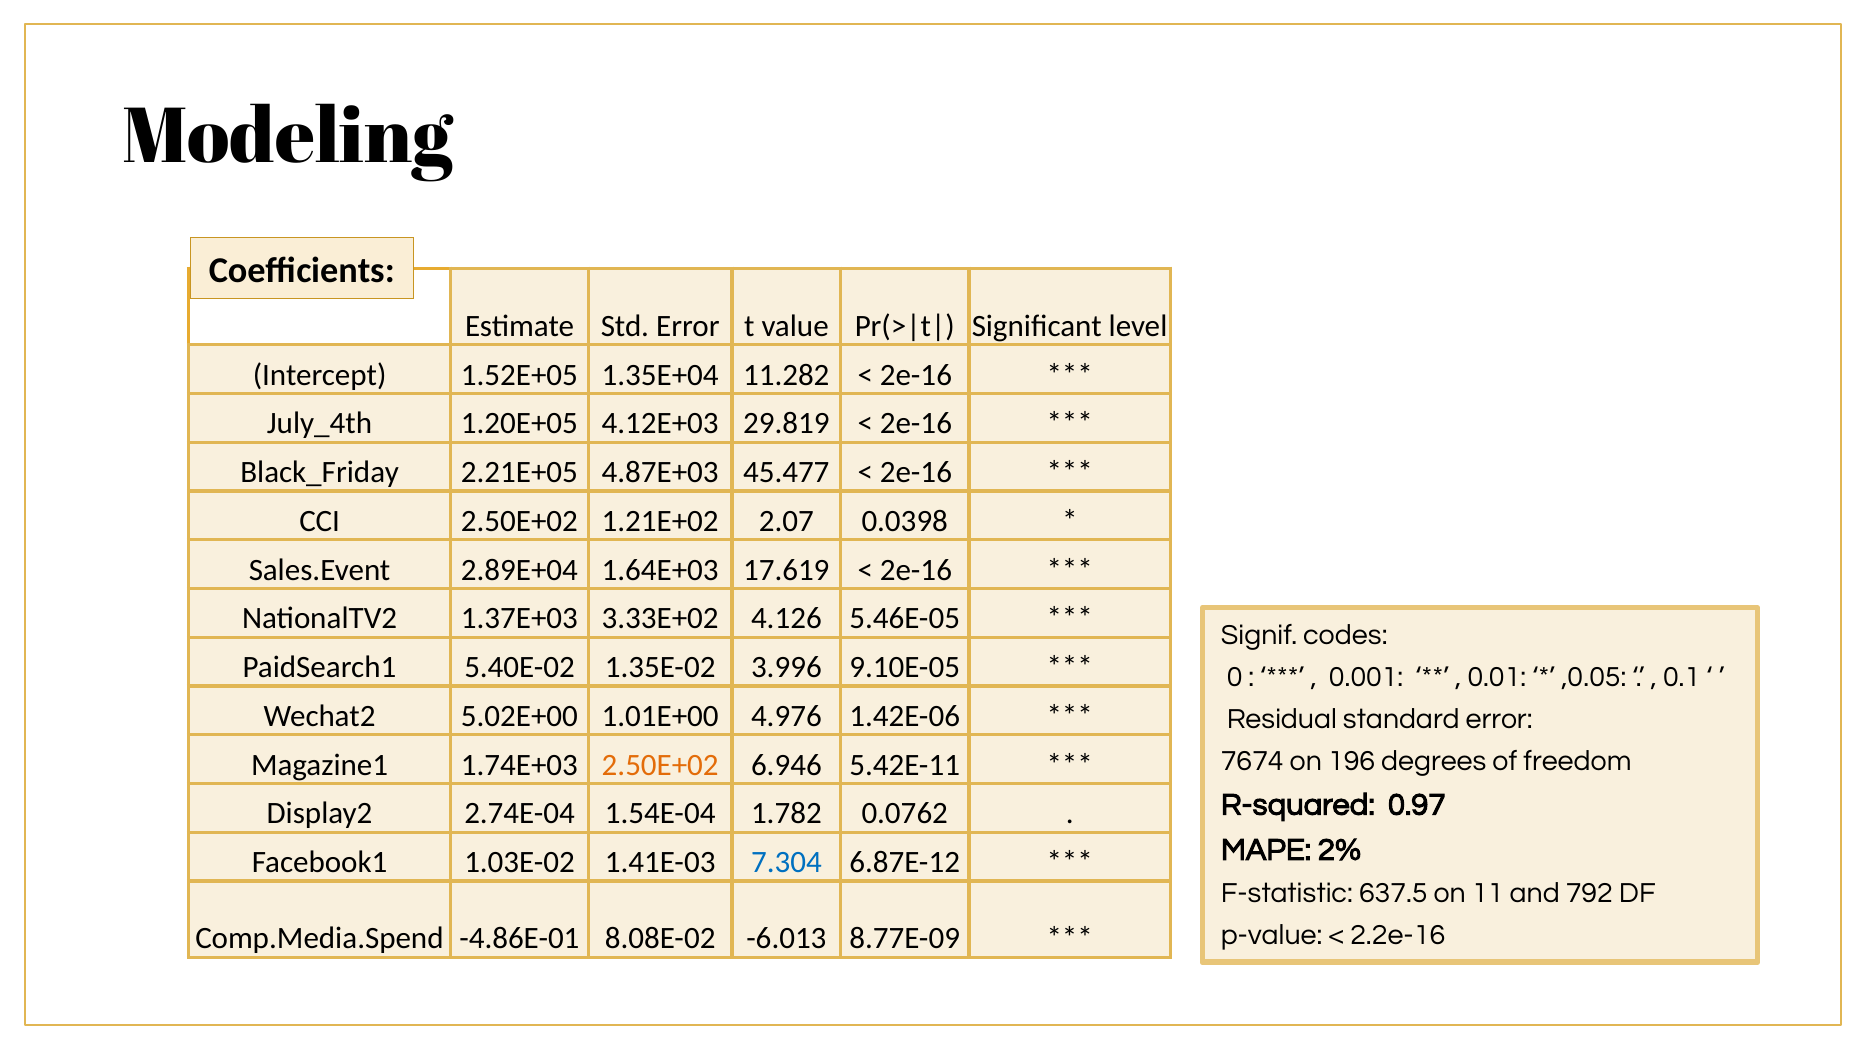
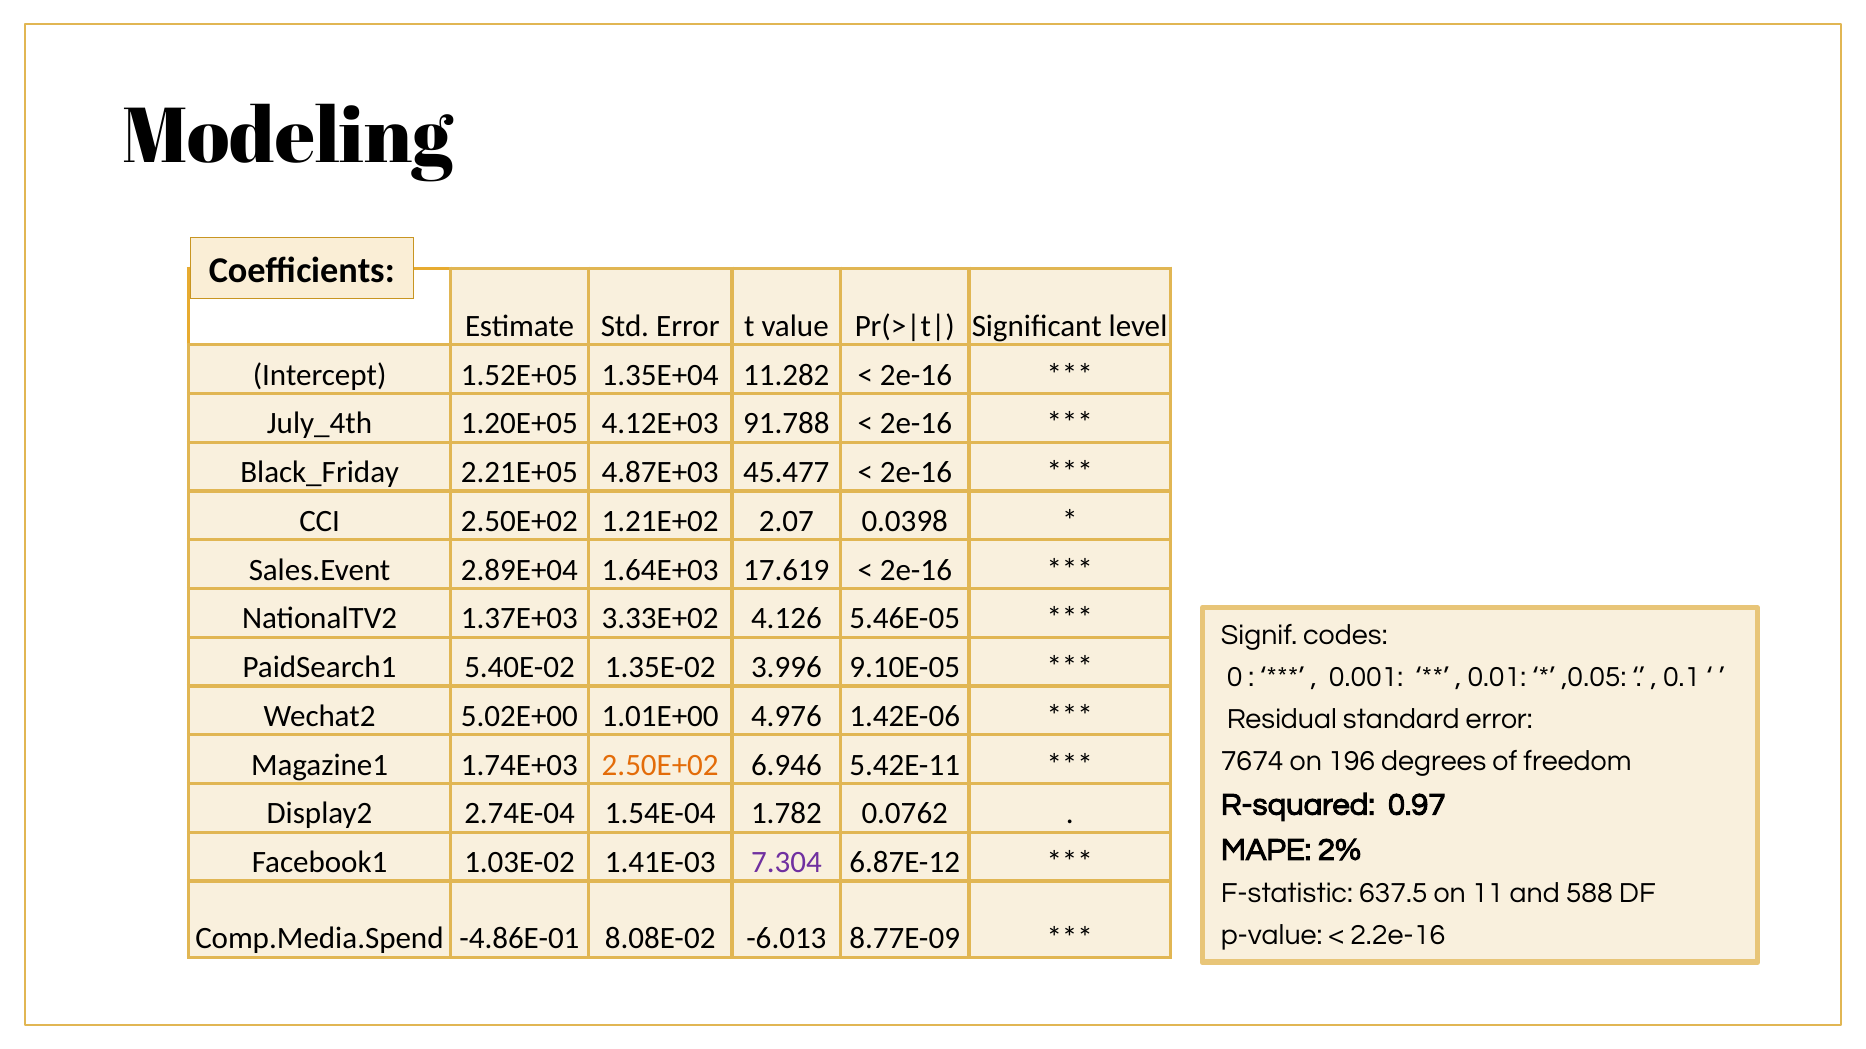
29.819: 29.819 -> 91.788
7.304 colour: blue -> purple
792: 792 -> 588
